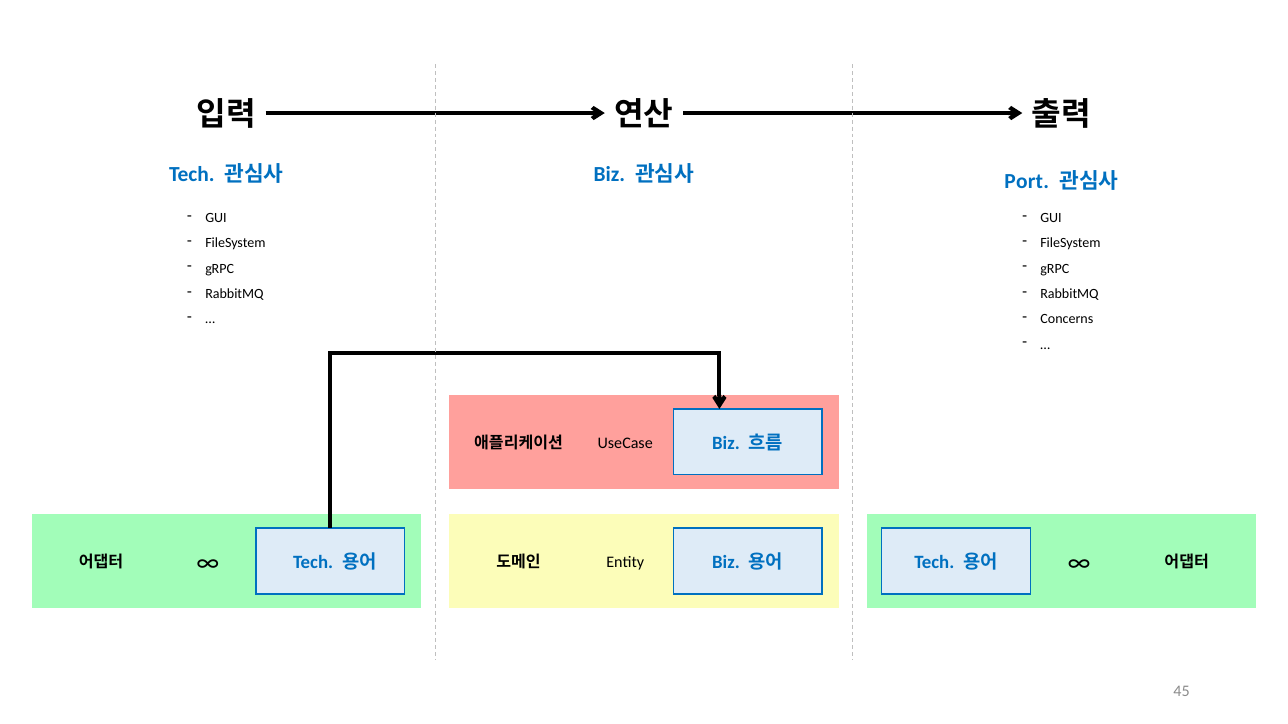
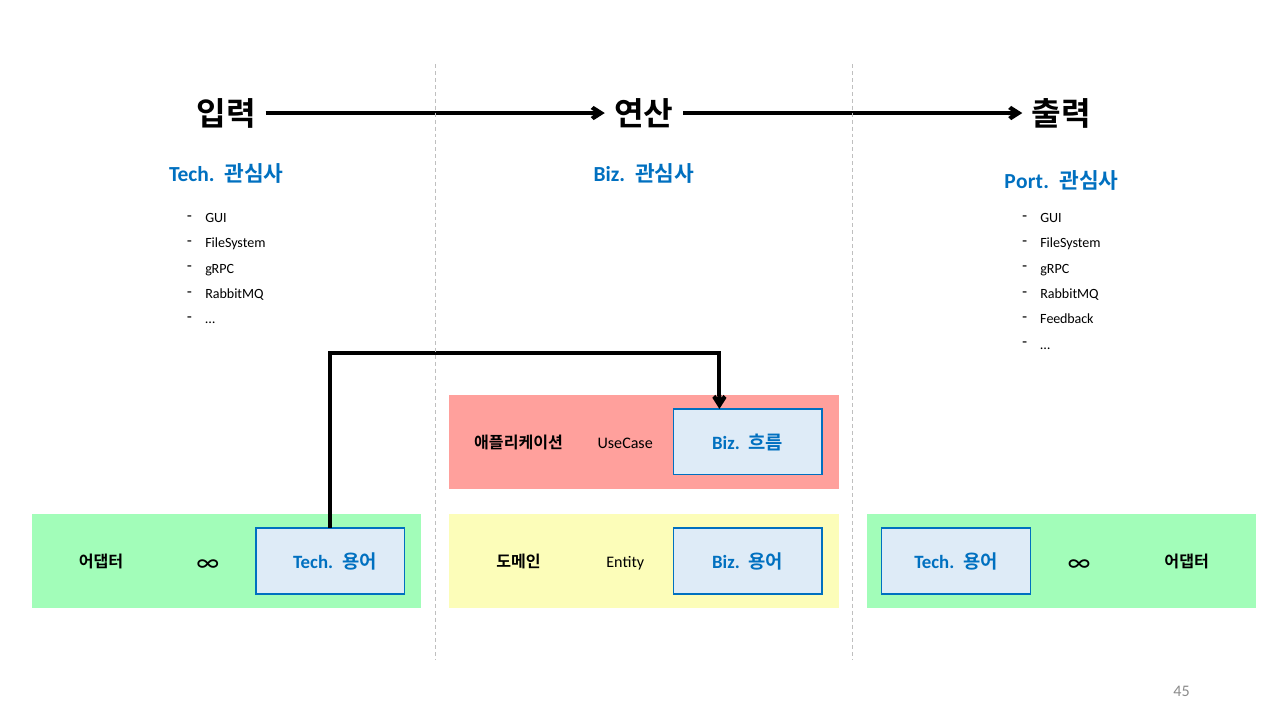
Concerns: Concerns -> Feedback
